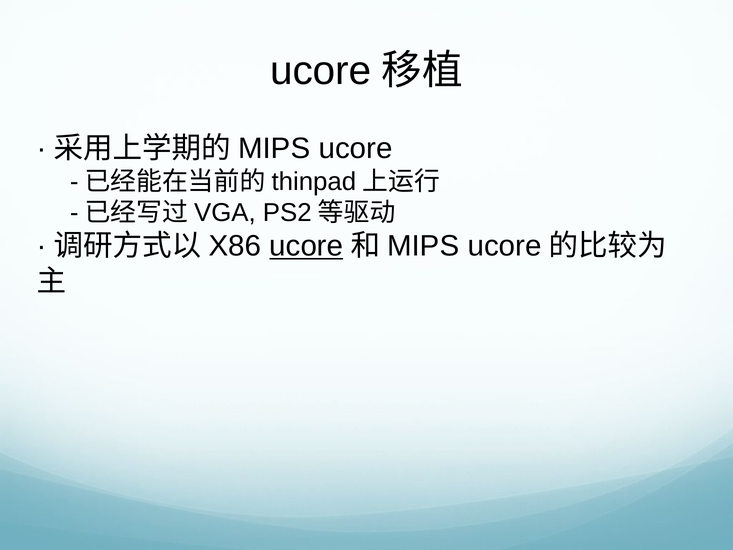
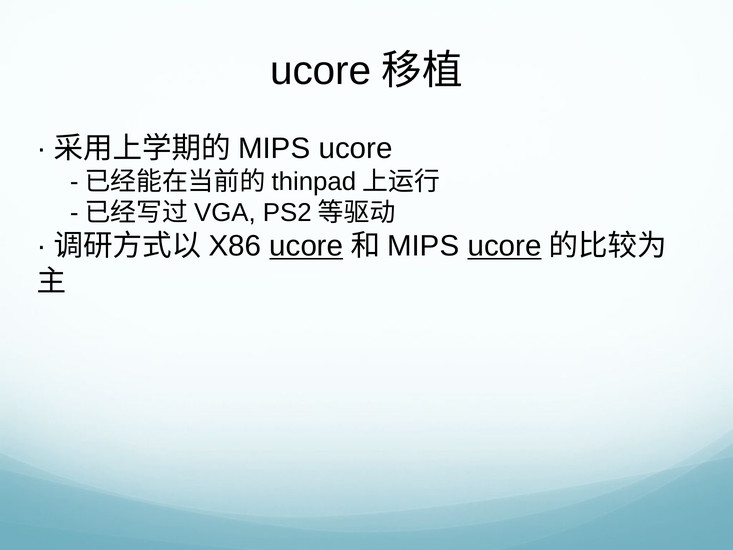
ucore at (505, 246) underline: none -> present
